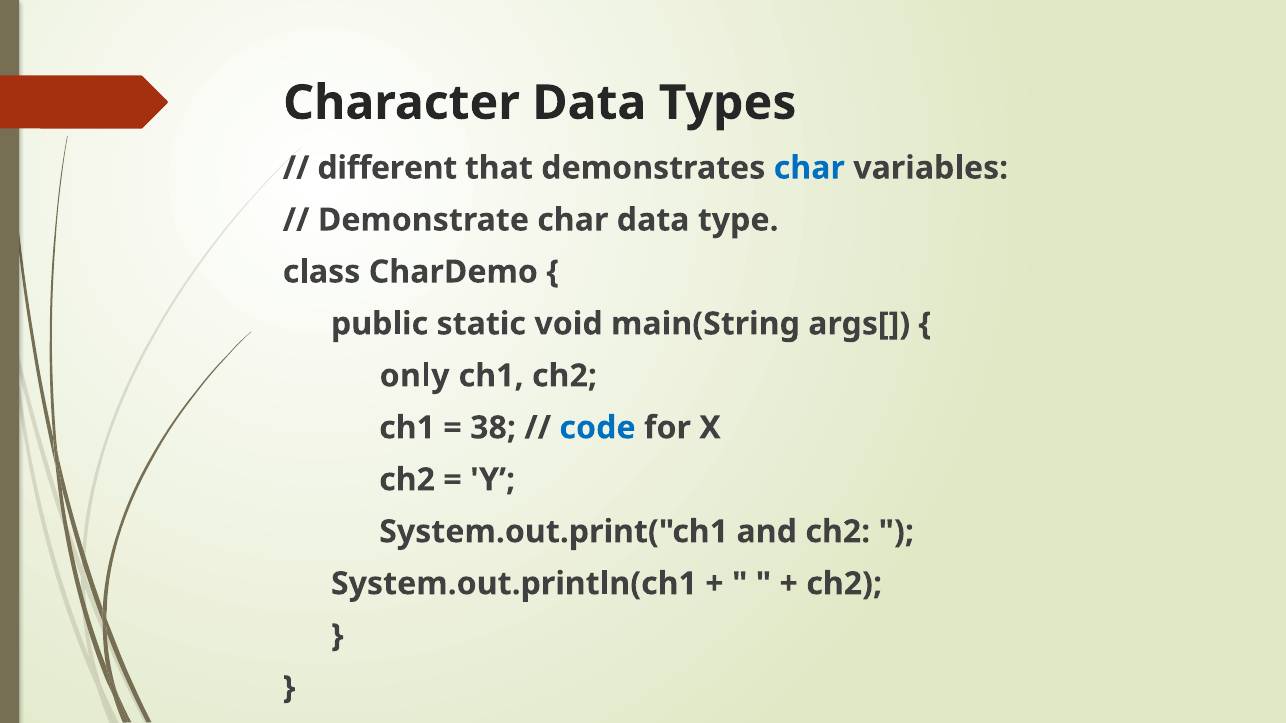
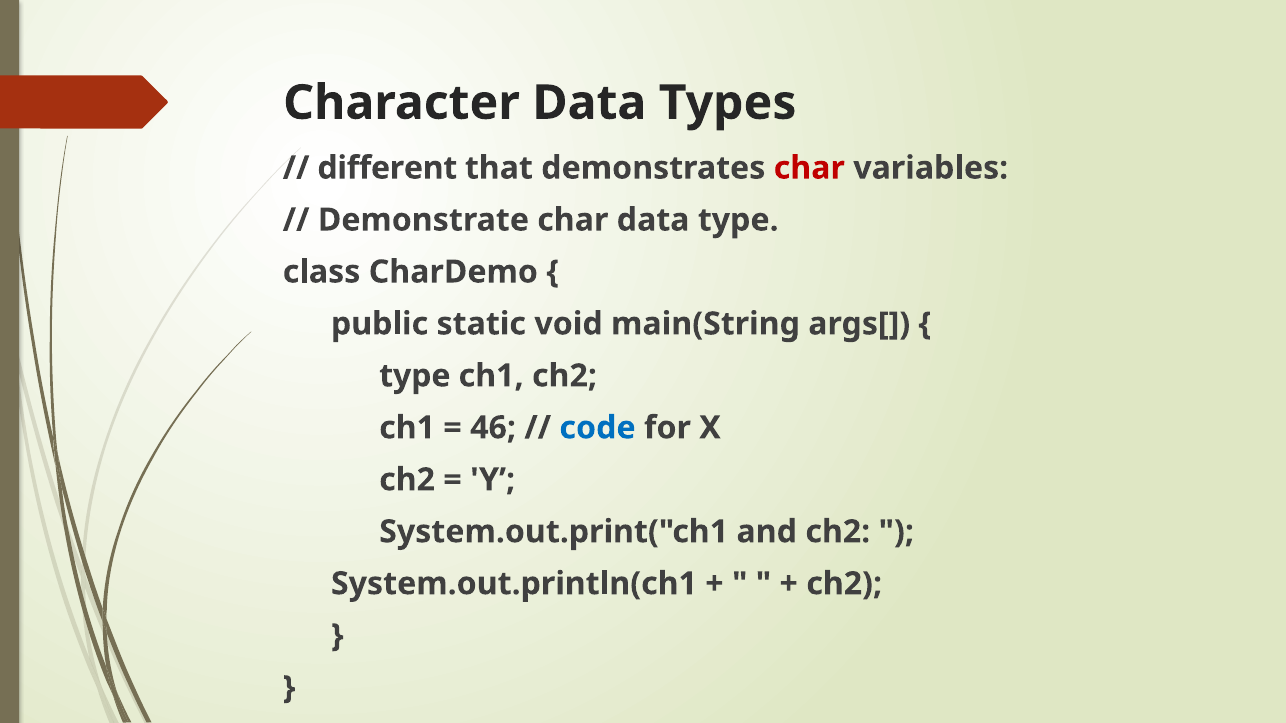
char at (809, 168) colour: blue -> red
only at (415, 376): only -> type
38: 38 -> 46
